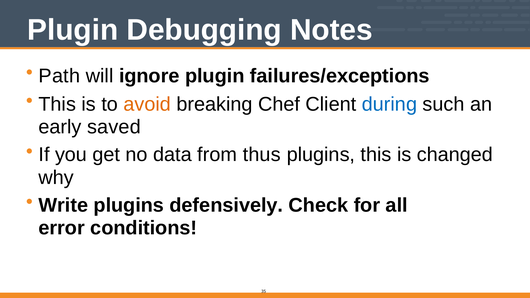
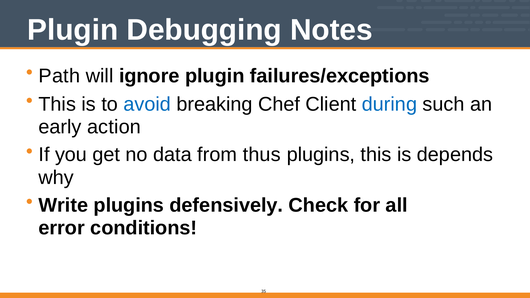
avoid colour: orange -> blue
saved: saved -> action
changed: changed -> depends
